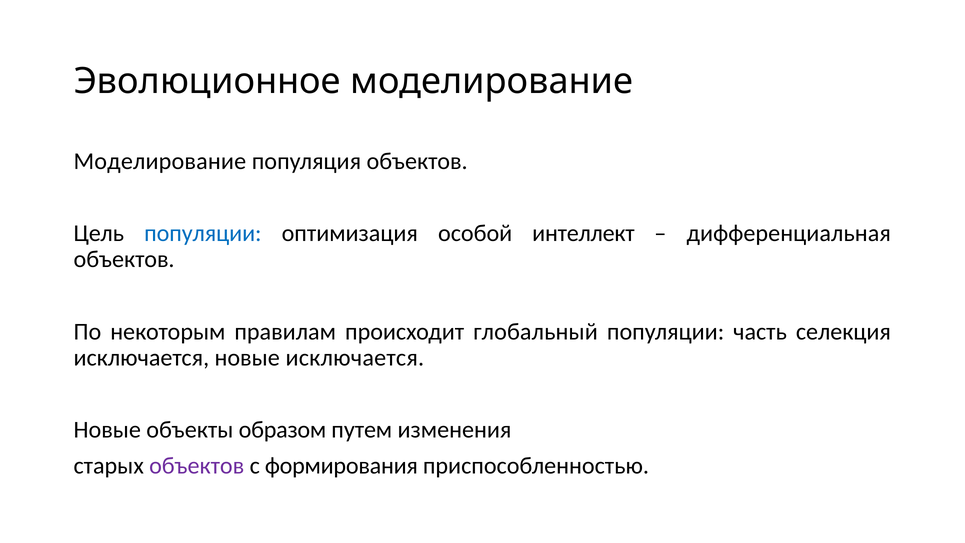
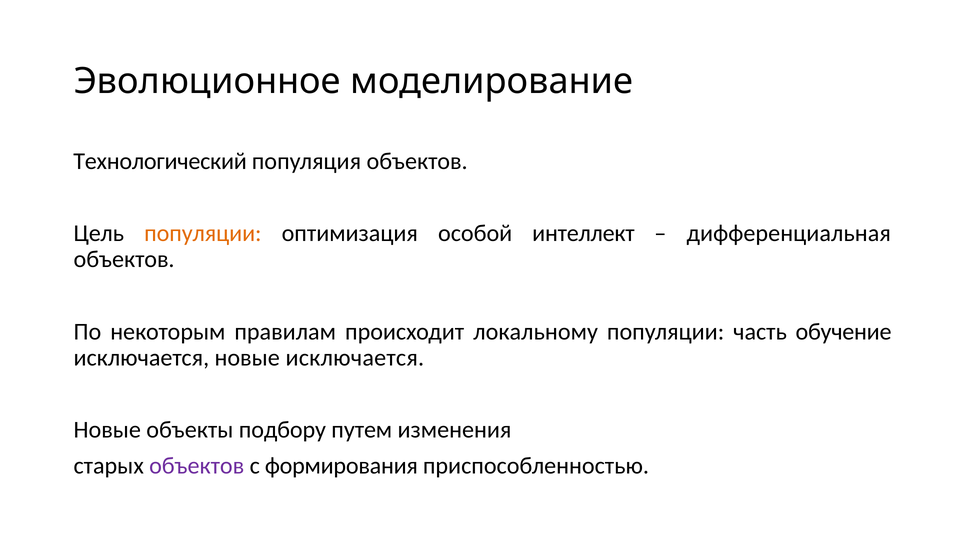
Моделирование at (160, 161): Моделирование -> Технологический
популяции at (203, 233) colour: blue -> orange
глобальный: глобальный -> локальному
селекция: селекция -> обучение
образом: образом -> подбору
